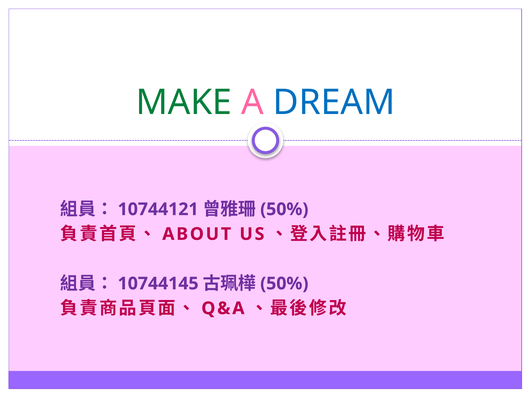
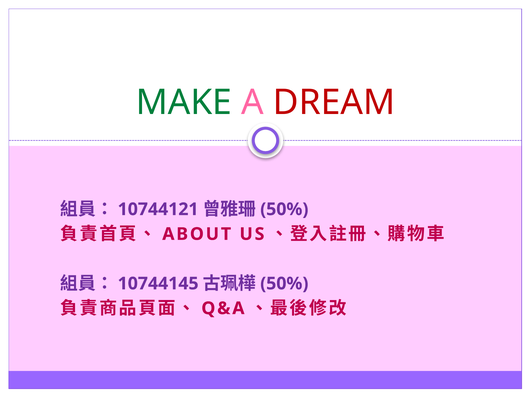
DREAM colour: blue -> red
